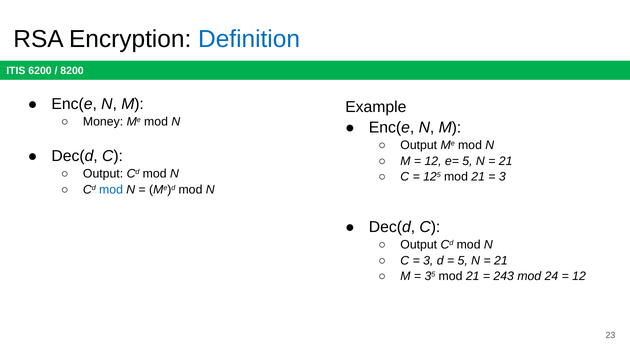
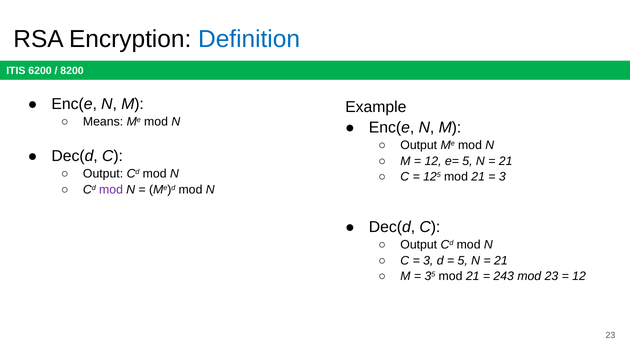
Money: Money -> Means
mod at (111, 189) colour: blue -> purple
mod 24: 24 -> 23
